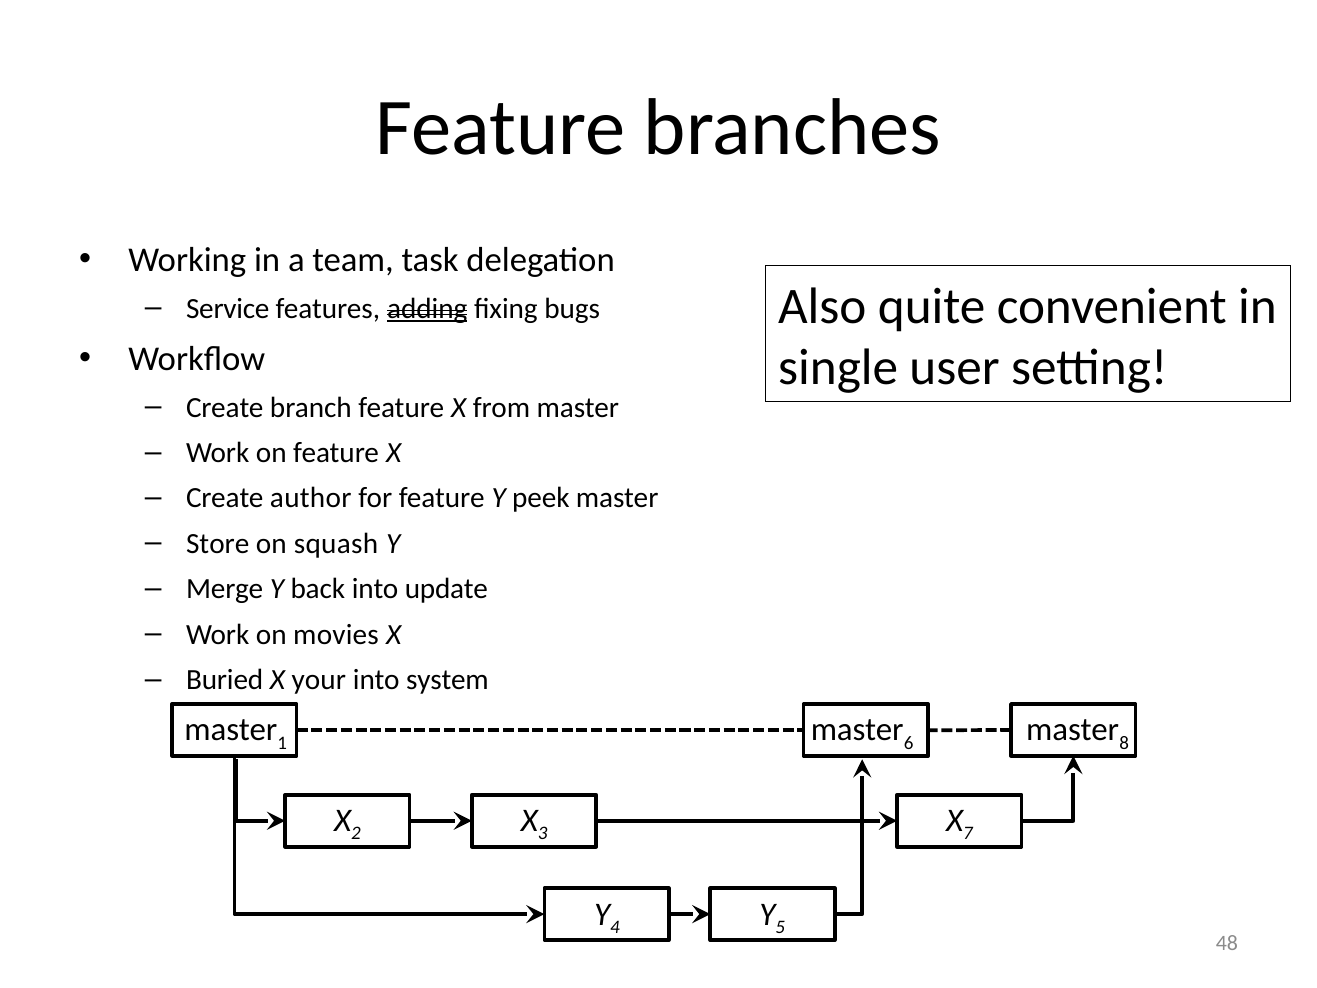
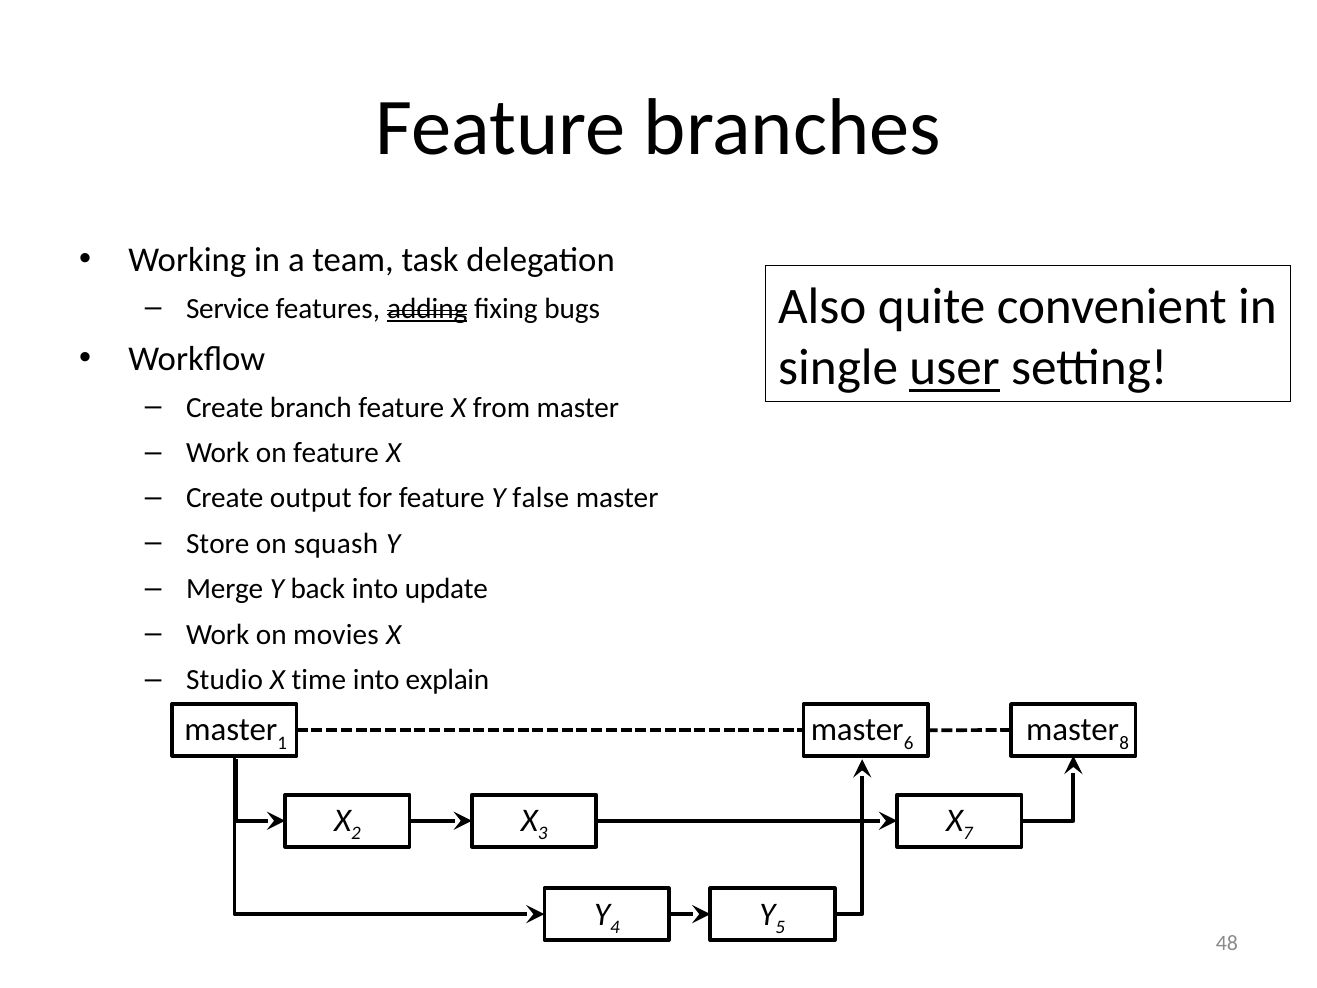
user underline: none -> present
author: author -> output
peek: peek -> false
Buried: Buried -> Studio
your: your -> time
system: system -> explain
